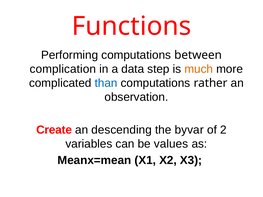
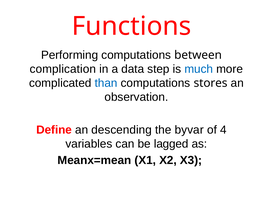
much colour: orange -> blue
rather: rather -> stores
Create: Create -> Define
2: 2 -> 4
values: values -> lagged
